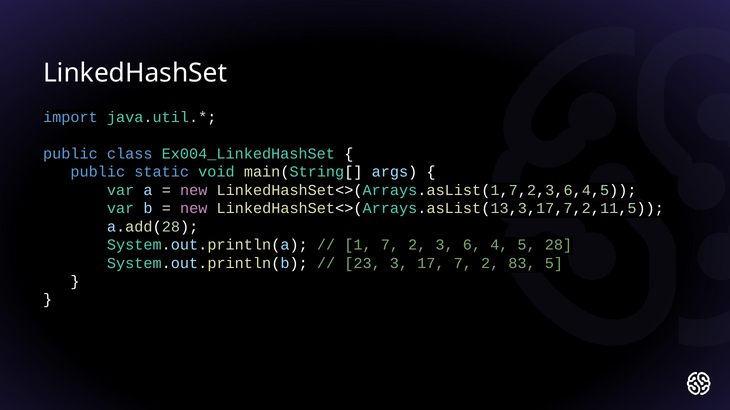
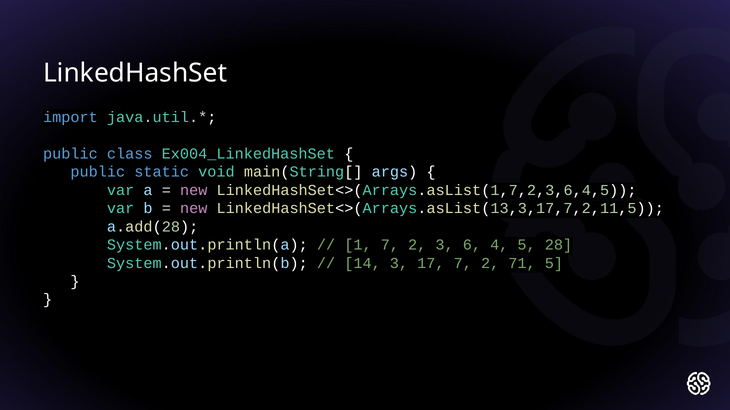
23: 23 -> 14
83: 83 -> 71
